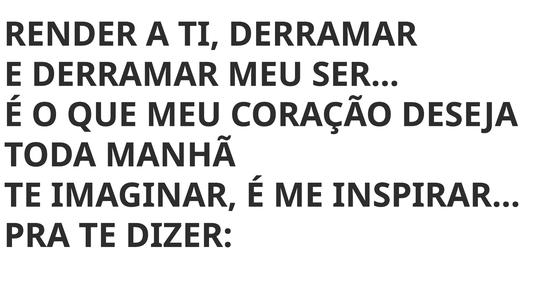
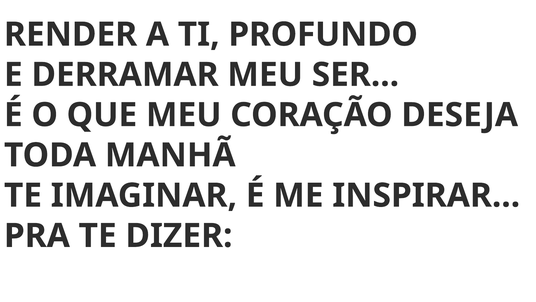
TI DERRAMAR: DERRAMAR -> PROFUNDO
